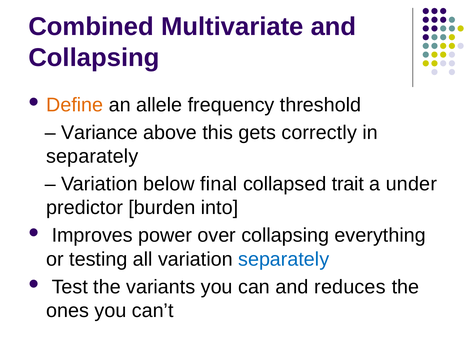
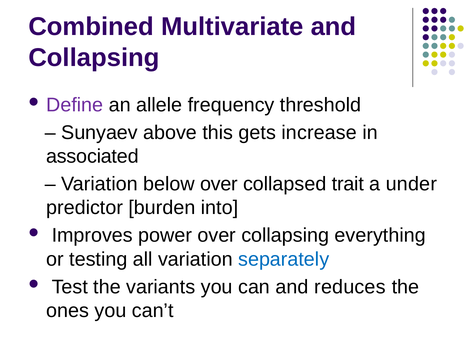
Define colour: orange -> purple
Variance: Variance -> Sunyaev
correctly: correctly -> increase
separately at (92, 156): separately -> associated
below final: final -> over
